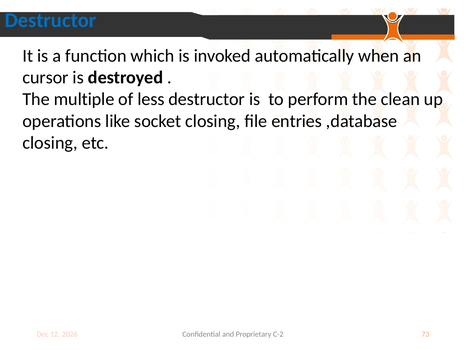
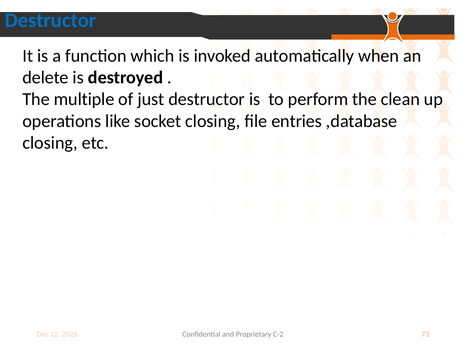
cursor: cursor -> delete
less: less -> just
